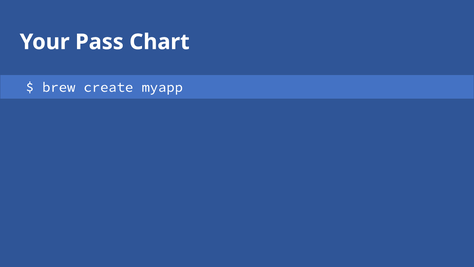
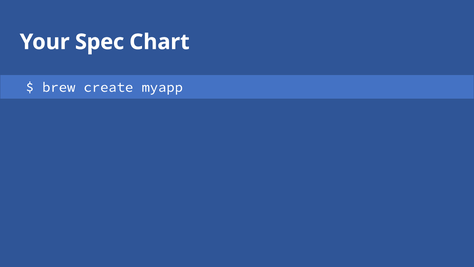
Pass: Pass -> Spec
